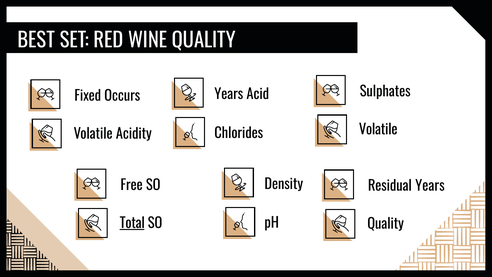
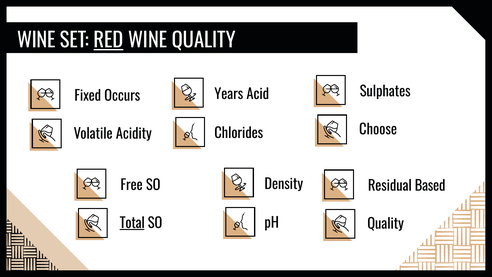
BEST at (36, 41): BEST -> WINE
RED underline: none -> present
Volatile at (378, 130): Volatile -> Choose
Residual Years: Years -> Based
